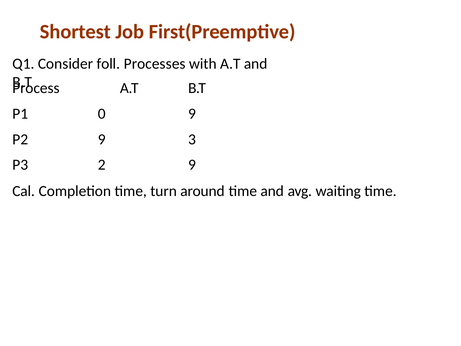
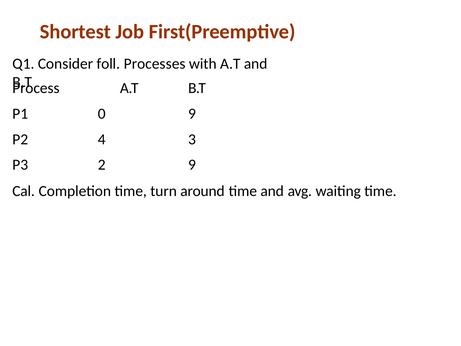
P2 9: 9 -> 4
